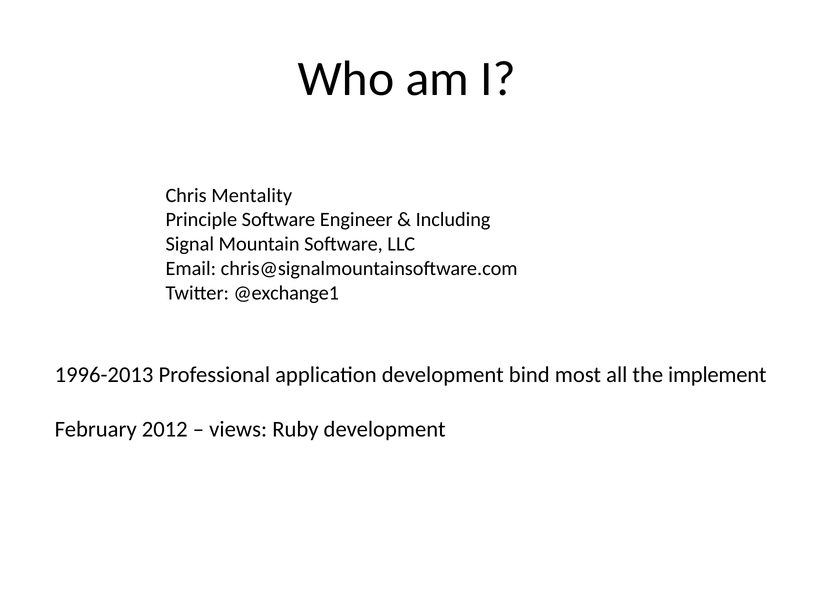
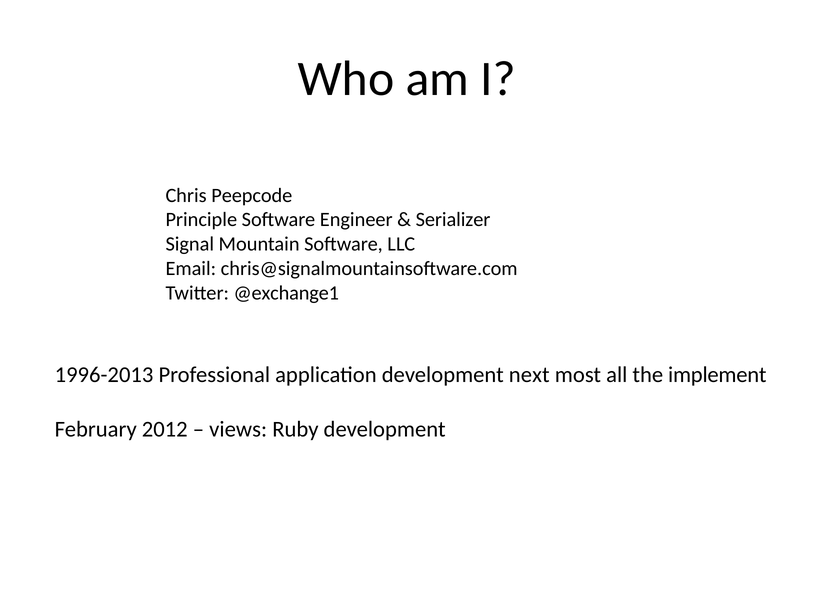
Mentality: Mentality -> Peepcode
Including: Including -> Serializer
bind: bind -> next
